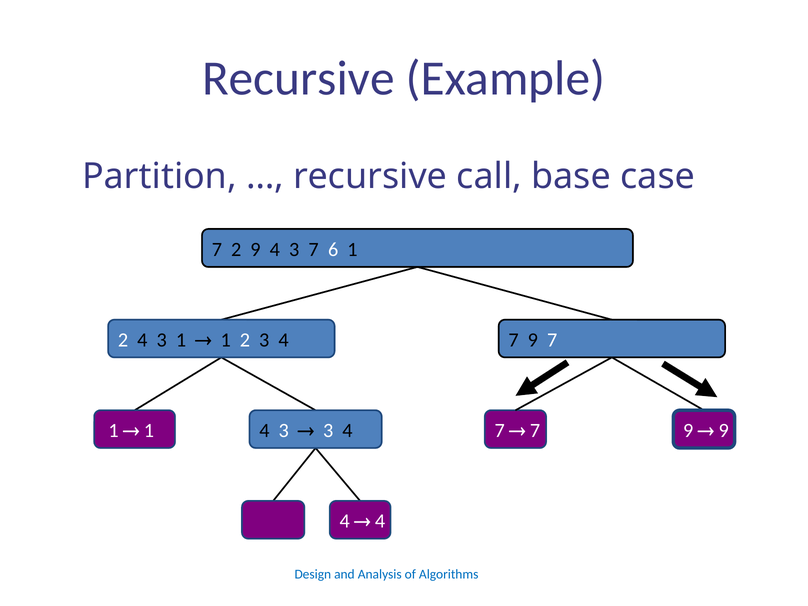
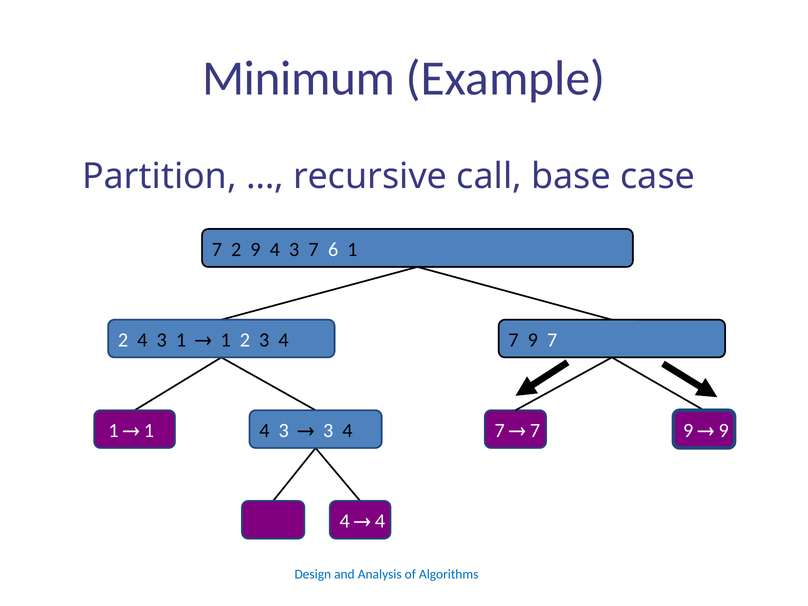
Recursive at (298, 78): Recursive -> Minimum
